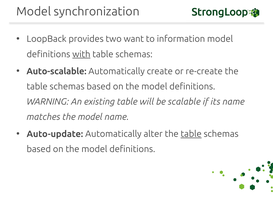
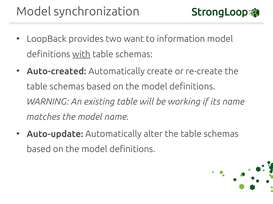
Auto-scalable: Auto-scalable -> Auto-created
scalable: scalable -> working
table at (191, 134) underline: present -> none
